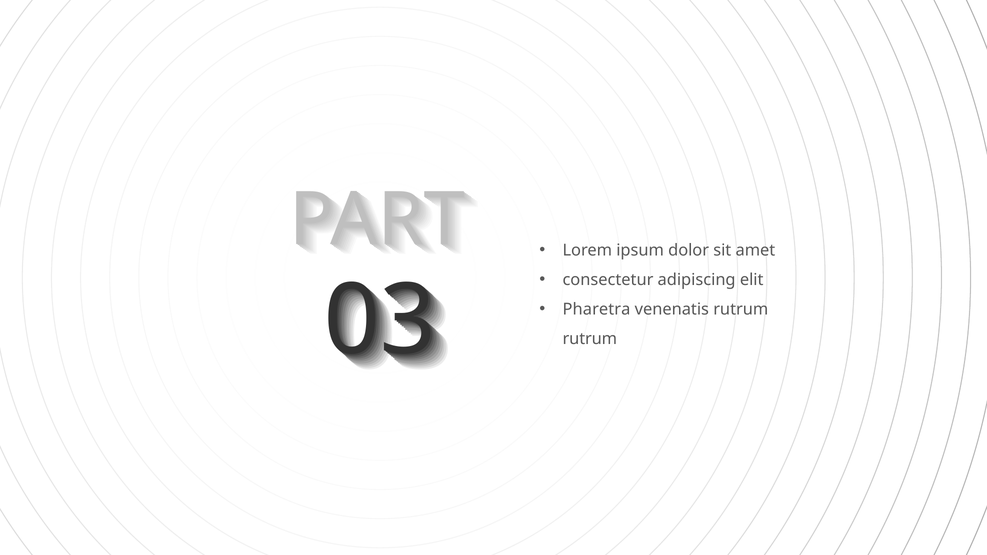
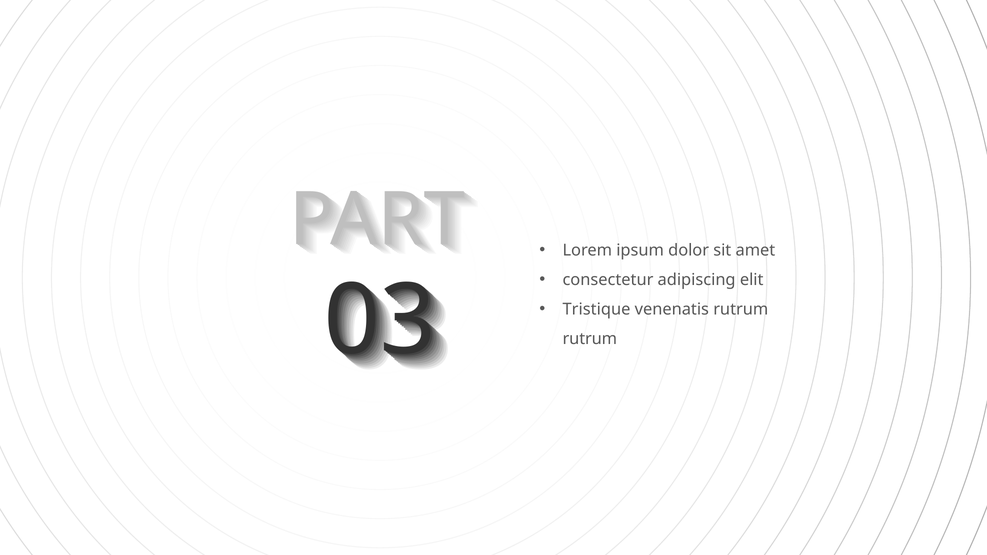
Pharetra: Pharetra -> Tristique
